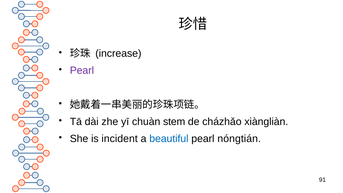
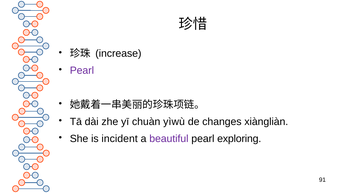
stem: stem -> yìwù
cházhǎo: cházhǎo -> changes
beautiful colour: blue -> purple
nóngtián: nóngtián -> exploring
